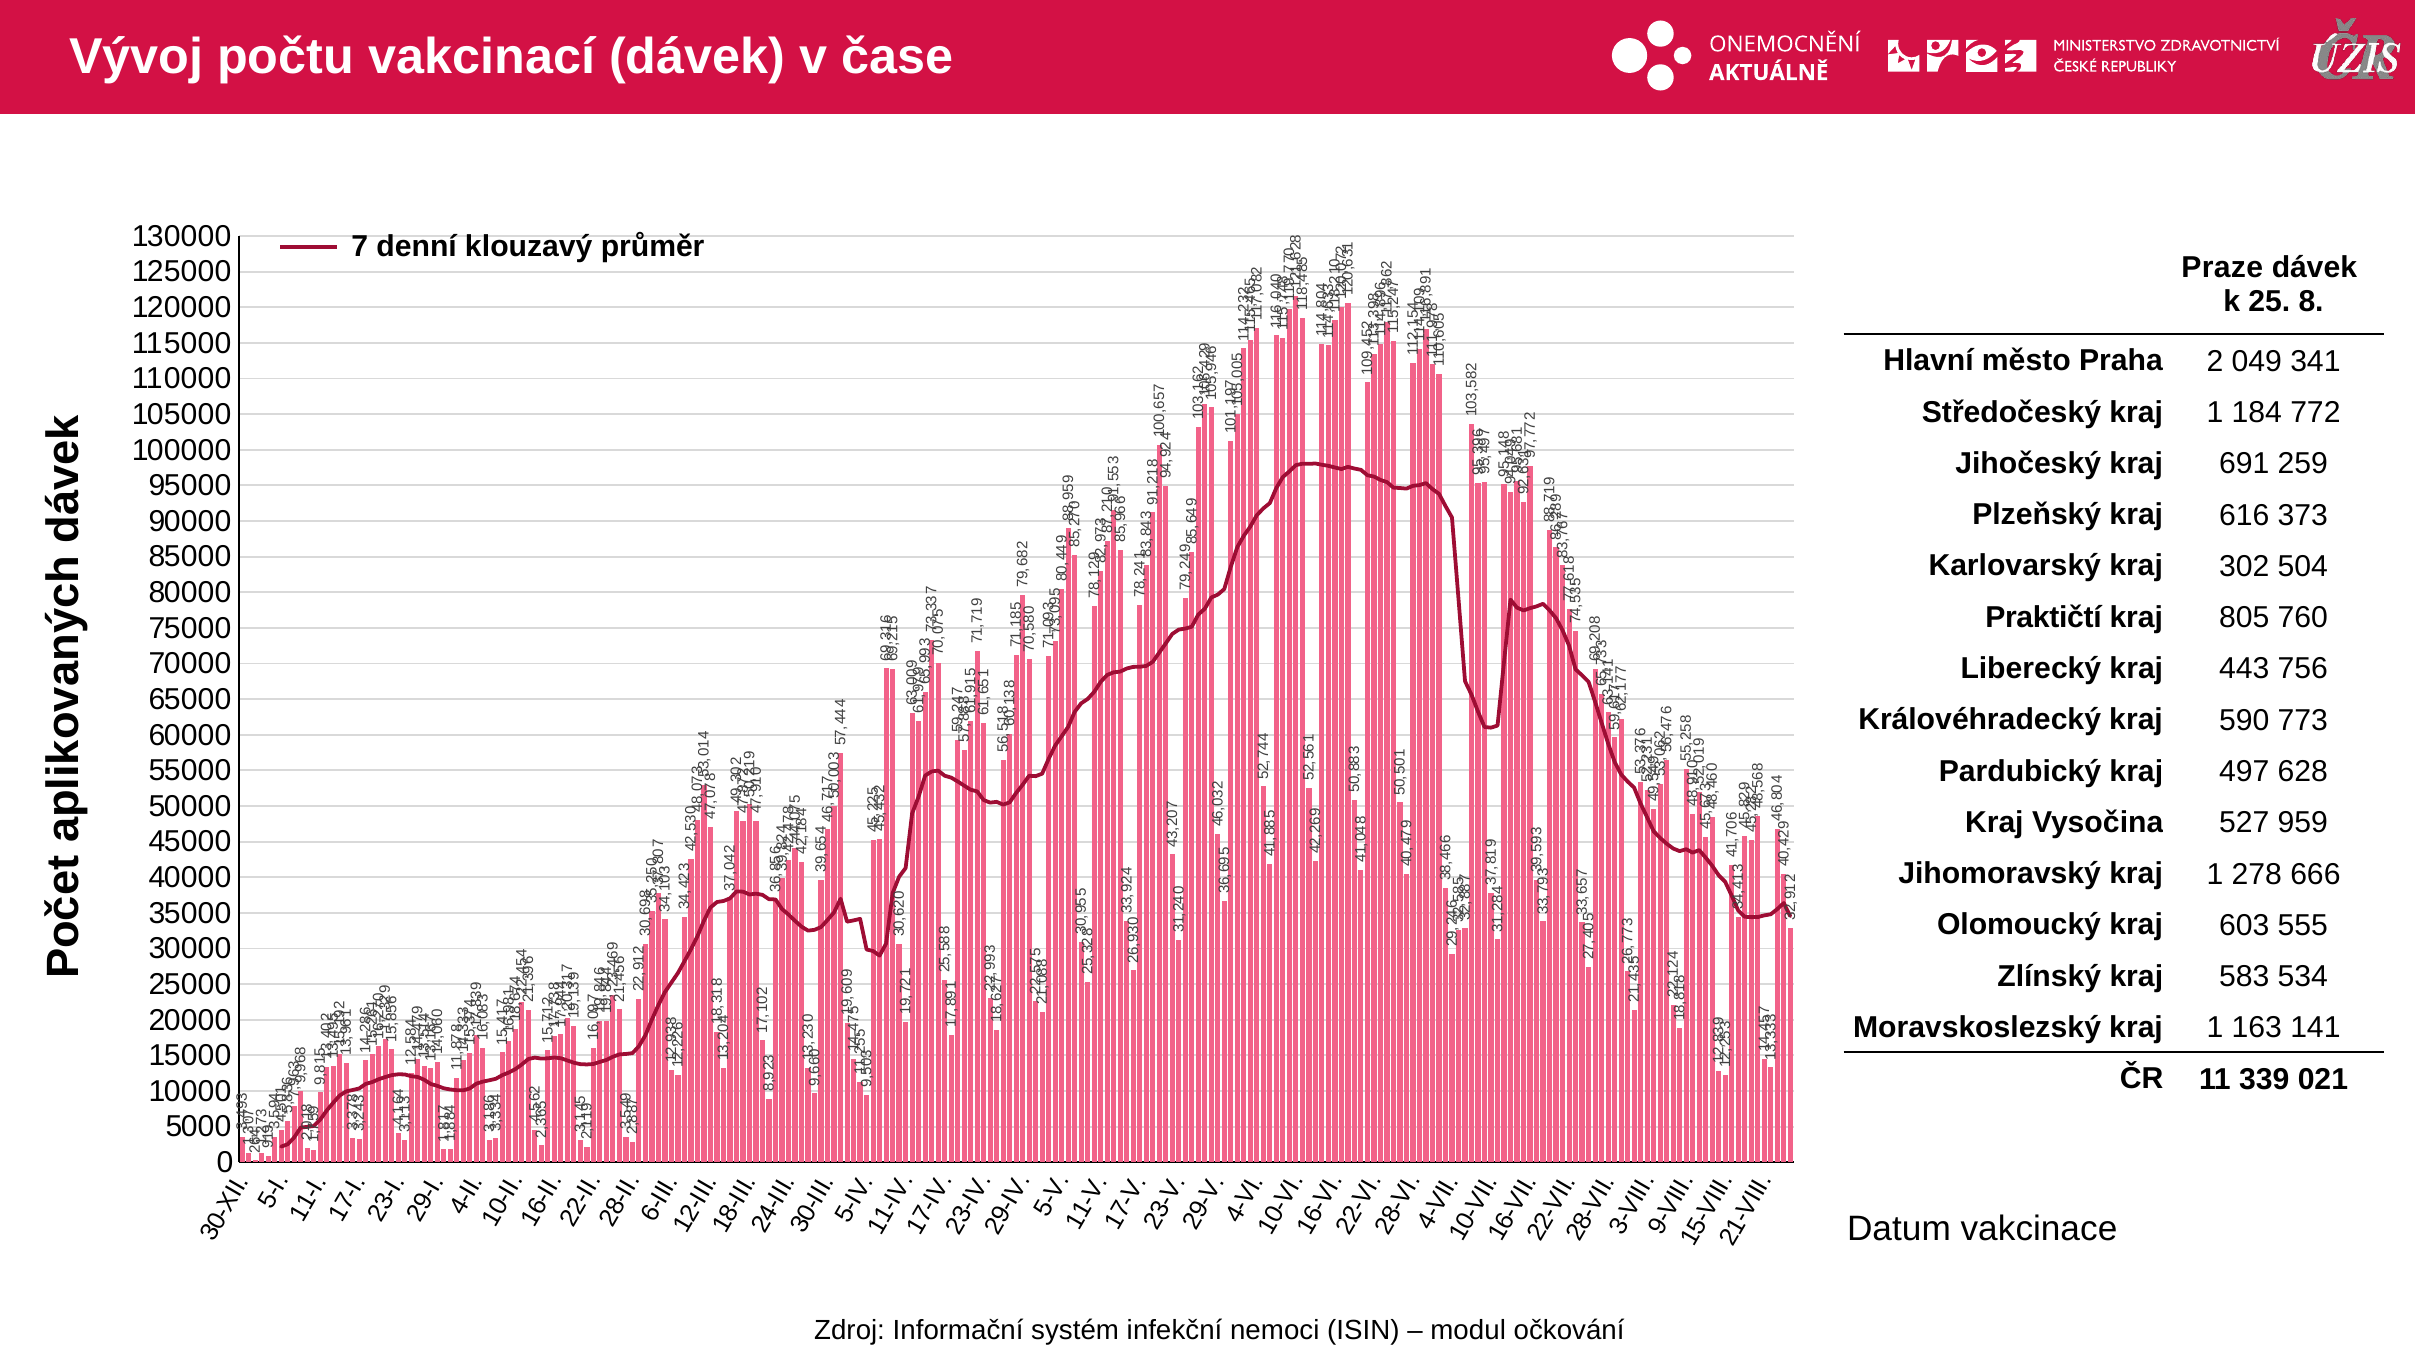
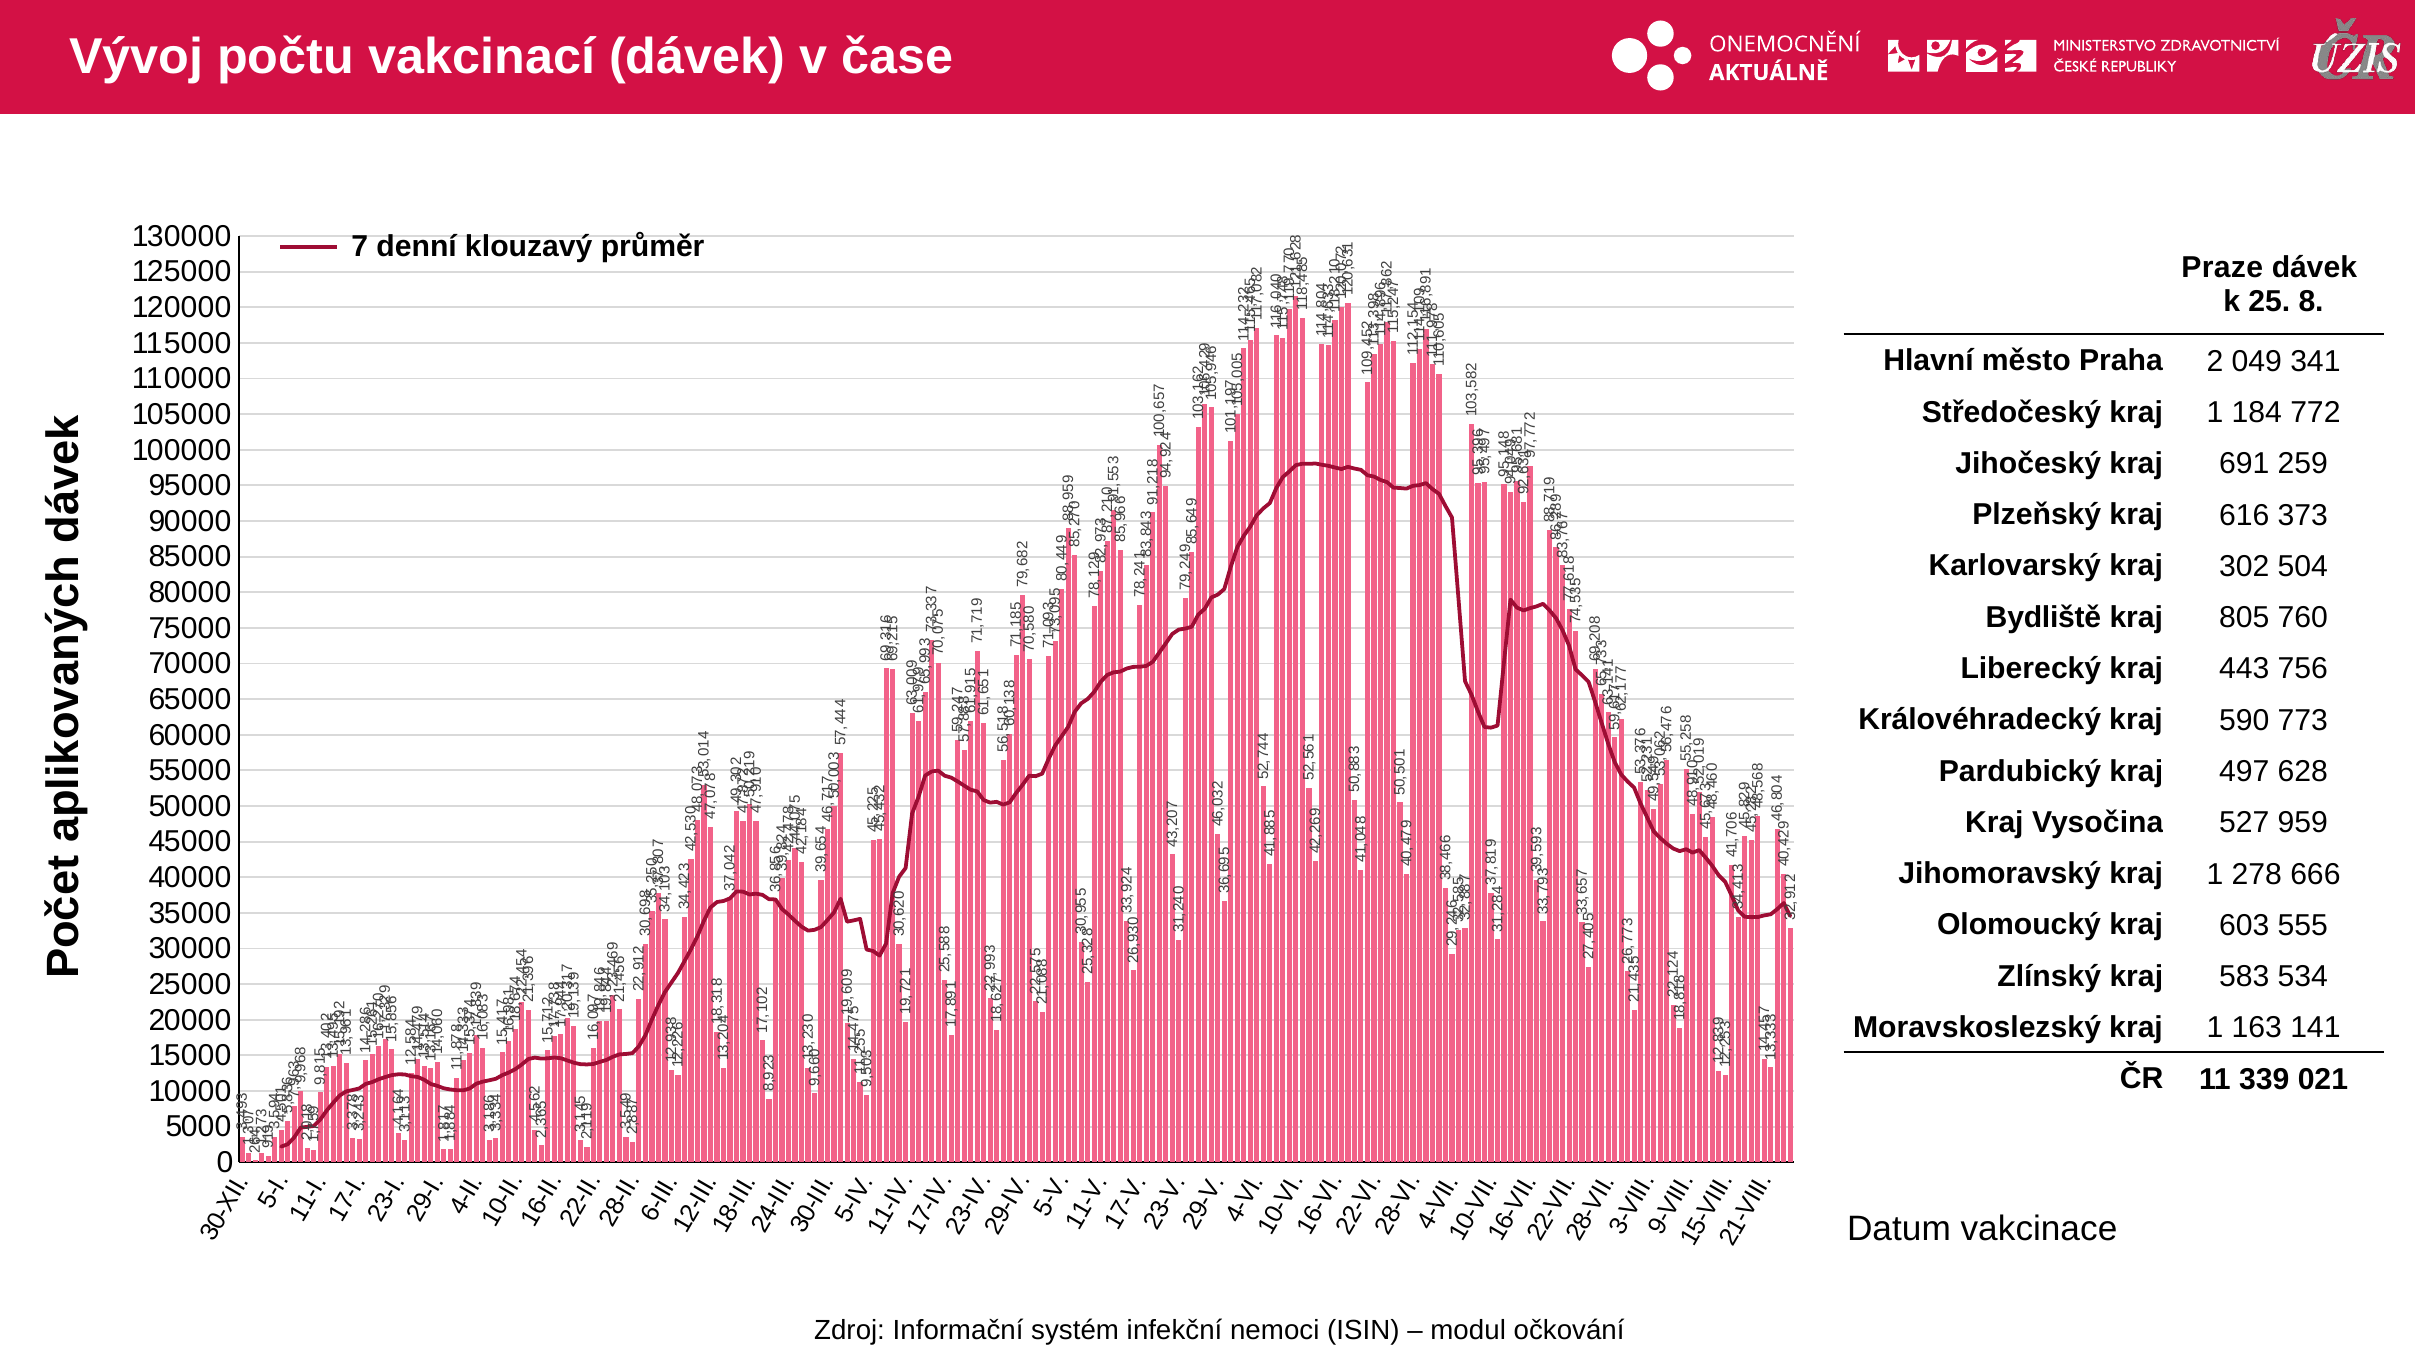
Praktičtí: Praktičtí -> Bydliště
